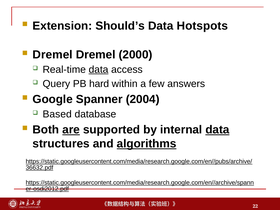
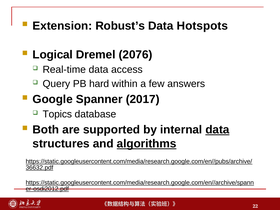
Should’s: Should’s -> Robust’s
Dremel at (53, 55): Dremel -> Logical
2000: 2000 -> 2076
data at (99, 70) underline: present -> none
2004: 2004 -> 2017
Based: Based -> Topics
are underline: present -> none
